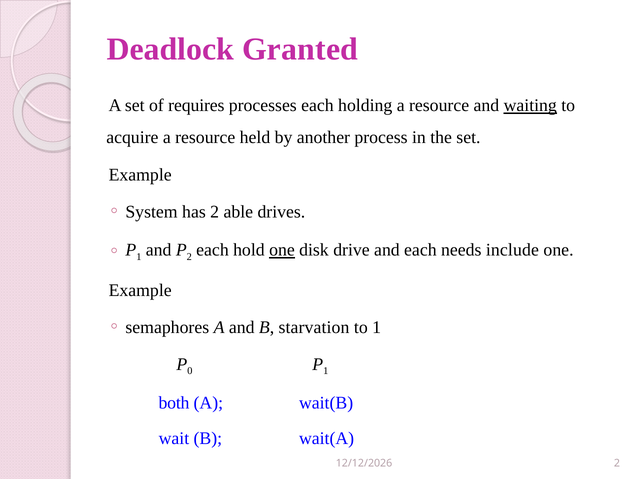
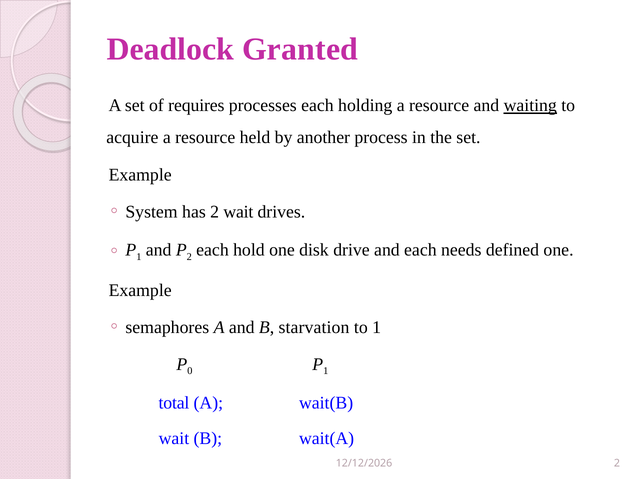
2 able: able -> wait
one at (282, 250) underline: present -> none
include: include -> defined
both: both -> total
